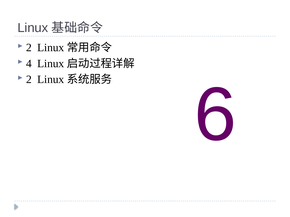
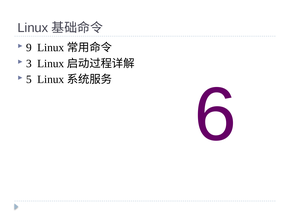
2 at (29, 48): 2 -> 9
4: 4 -> 3
2 at (29, 80): 2 -> 5
